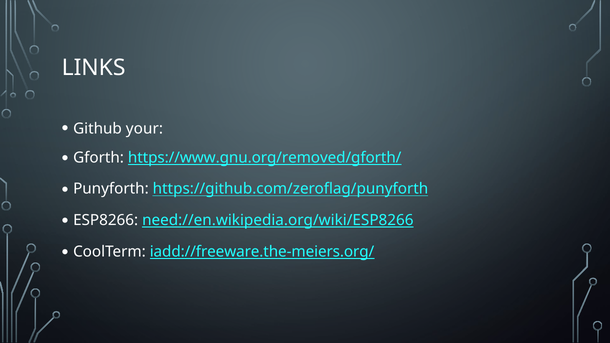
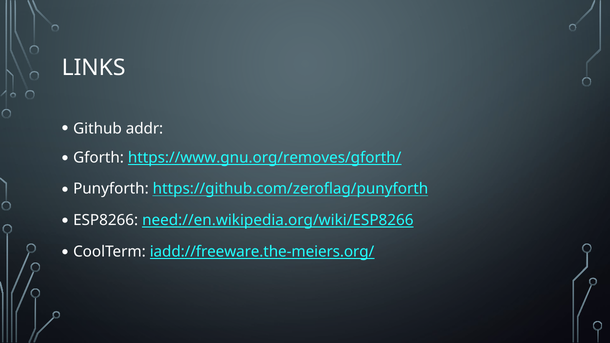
your: your -> addr
https://www.gnu.org/removed/gforth/: https://www.gnu.org/removed/gforth/ -> https://www.gnu.org/removes/gforth/
